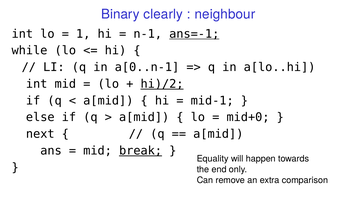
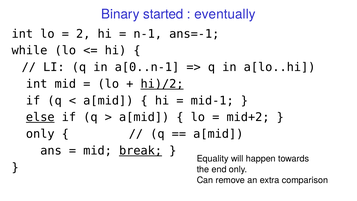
clearly: clearly -> started
neighbour: neighbour -> eventually
1: 1 -> 2
ans=-1 underline: present -> none
else underline: none -> present
mid+0: mid+0 -> mid+2
next at (40, 134): next -> only
